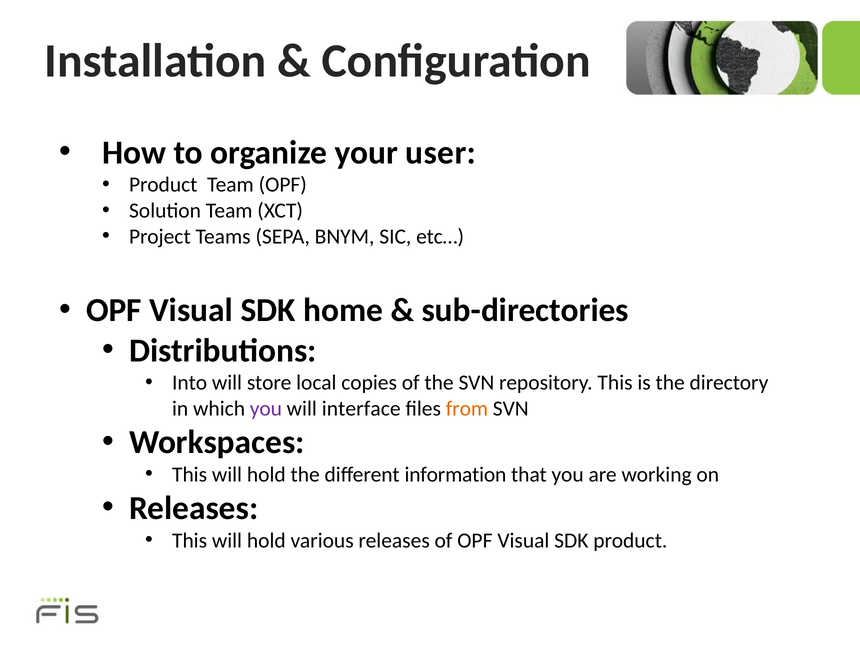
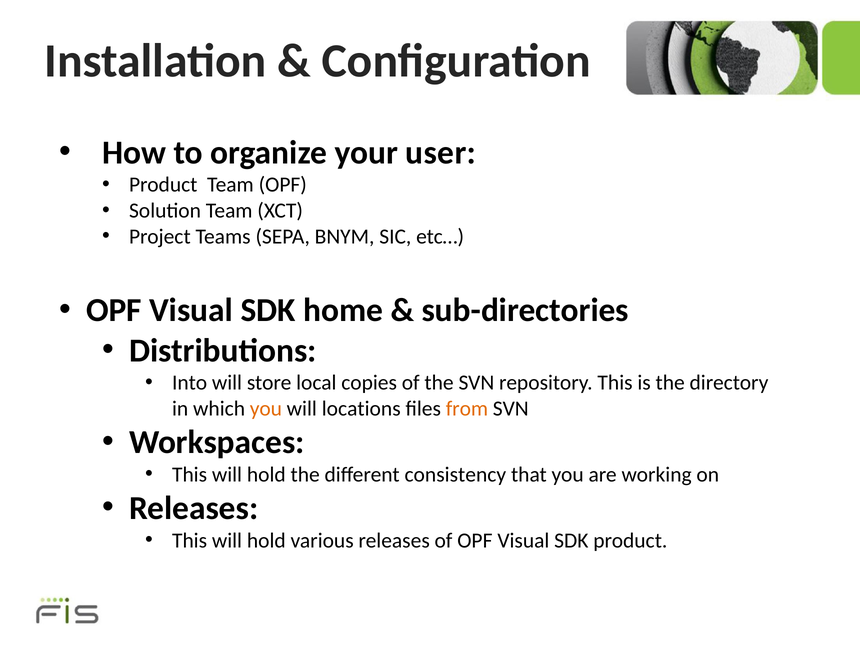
you at (266, 409) colour: purple -> orange
interface: interface -> locations
information: information -> consistency
